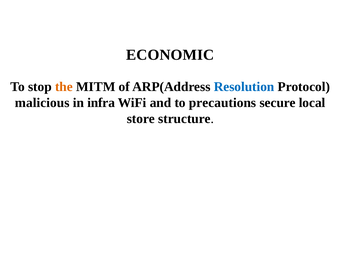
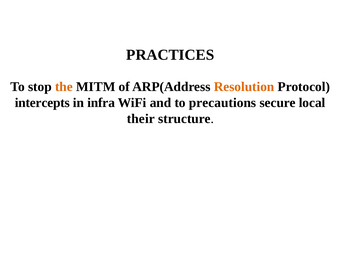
ECONOMIC: ECONOMIC -> PRACTICES
Resolution colour: blue -> orange
malicious: malicious -> intercepts
store: store -> their
